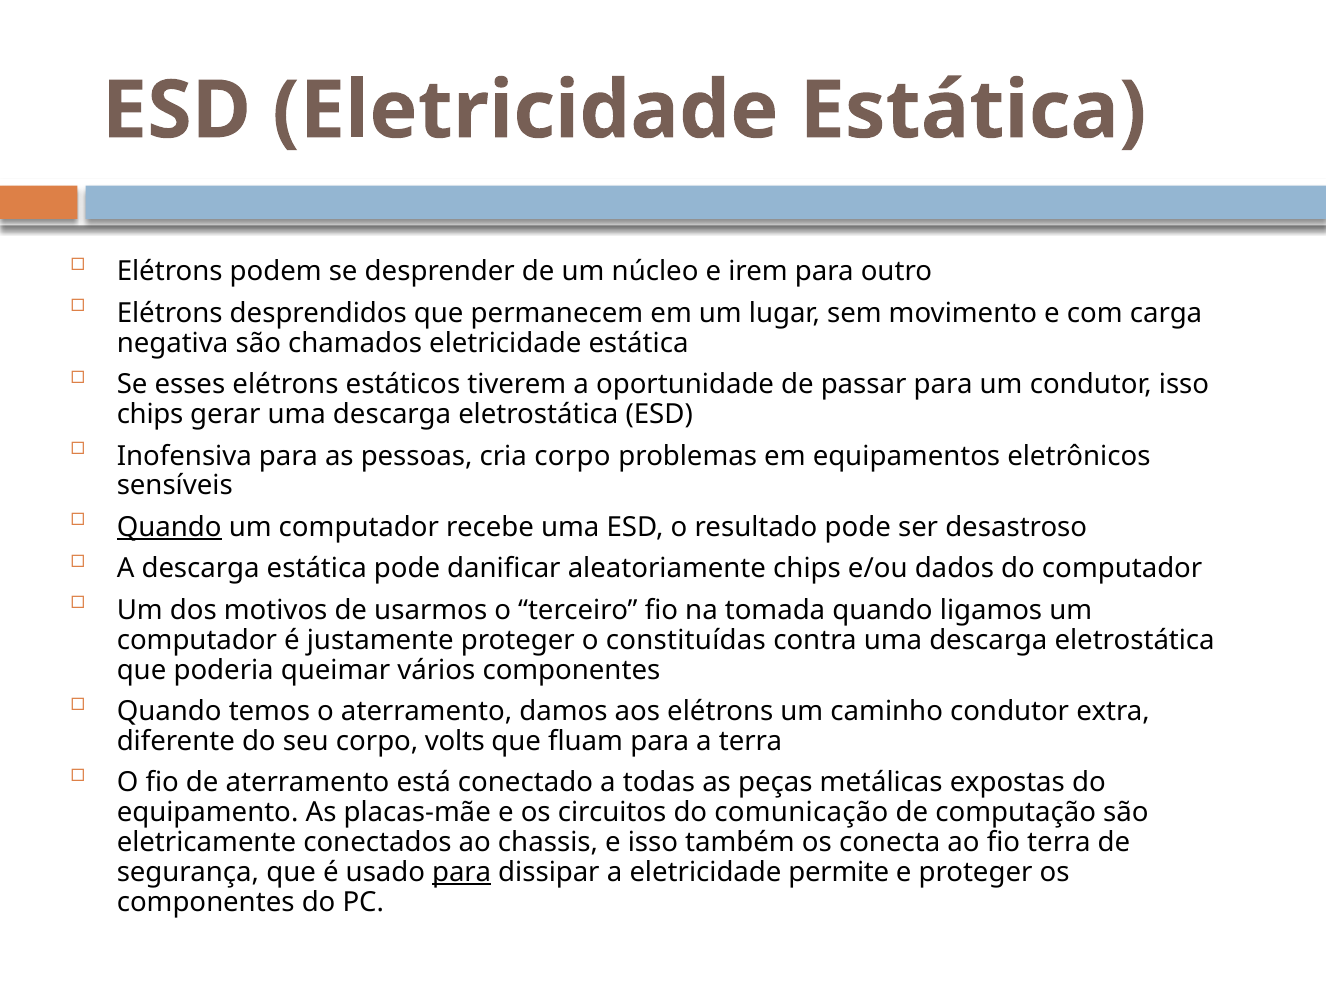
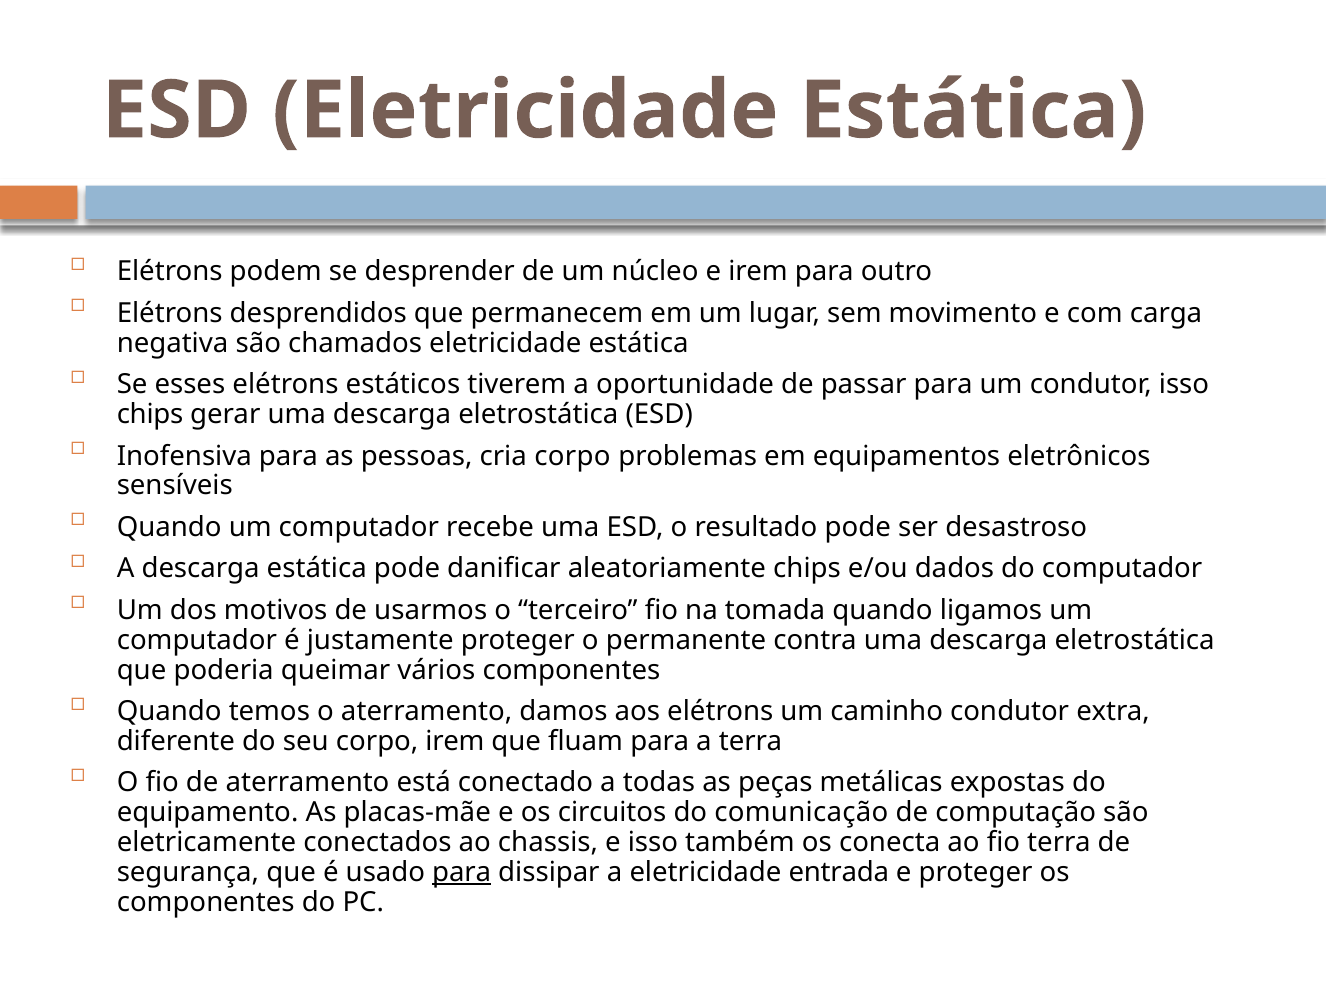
Quando at (169, 527) underline: present -> none
constituídas: constituídas -> permanente
corpo volts: volts -> irem
permite: permite -> entrada
